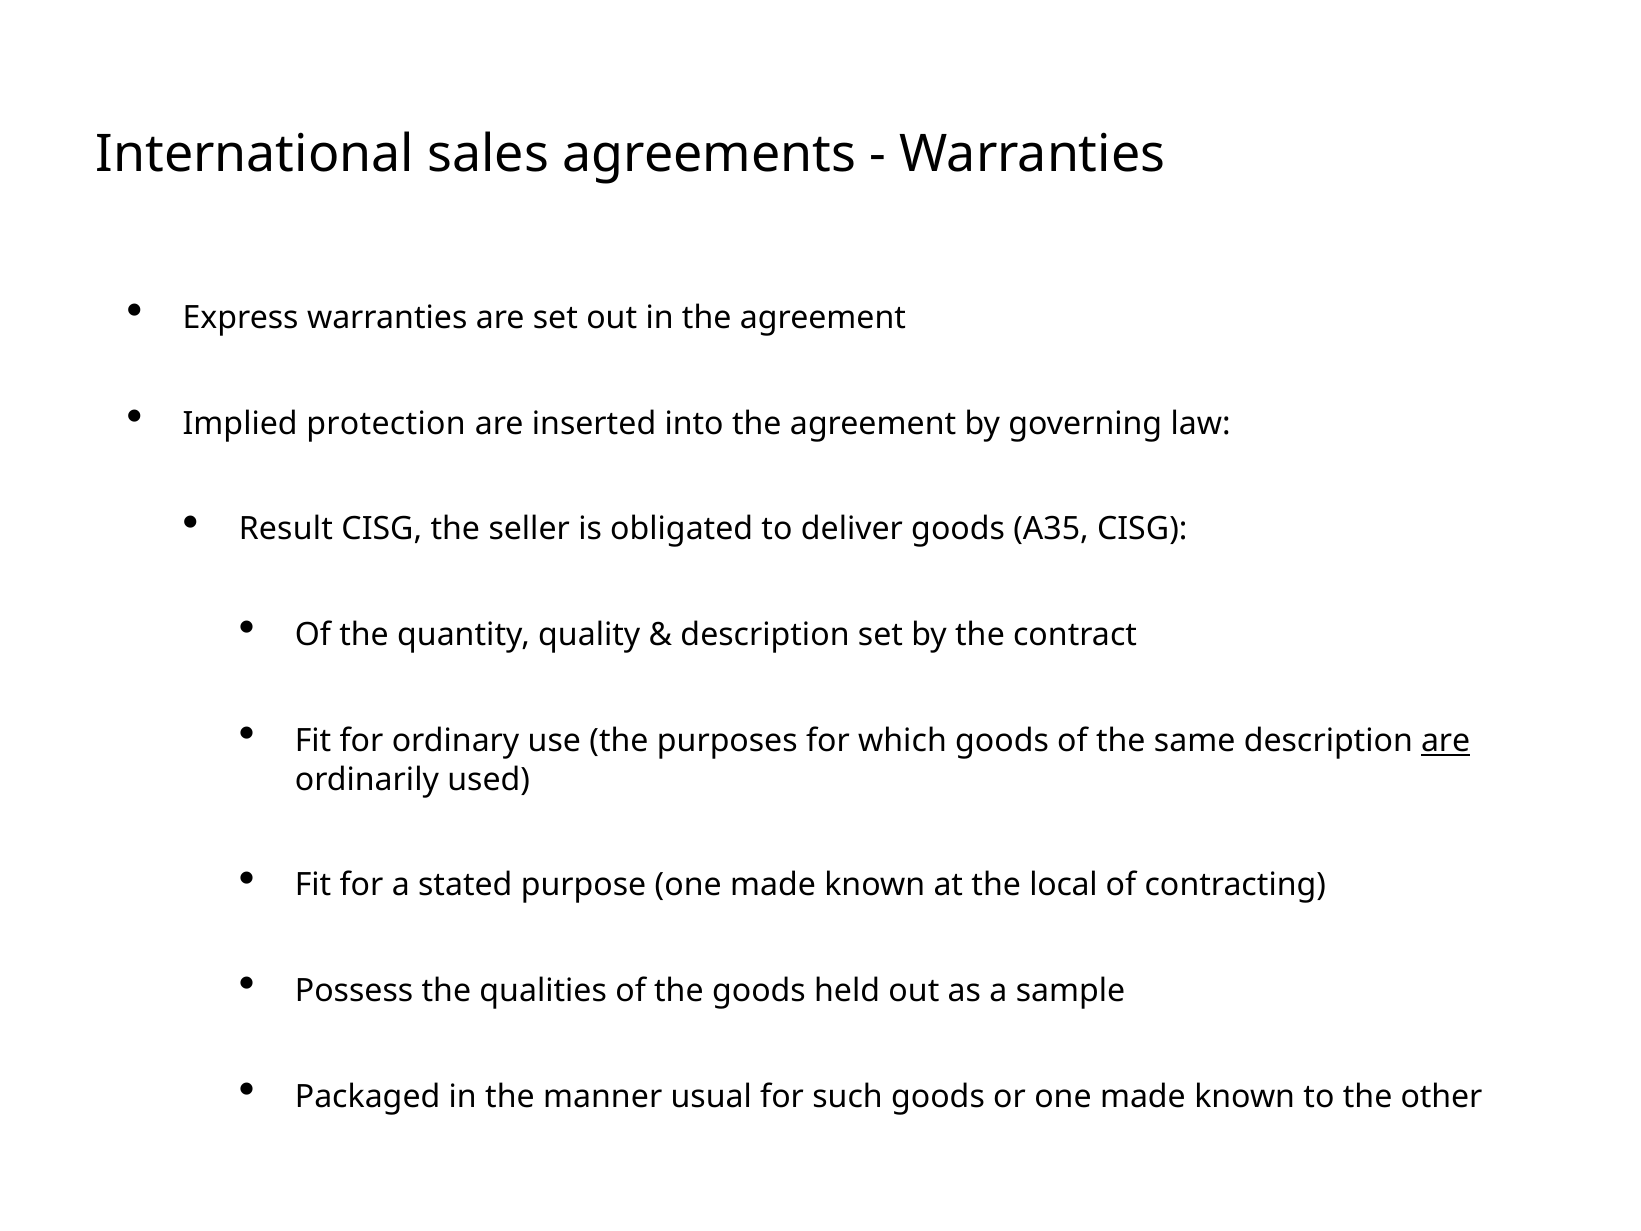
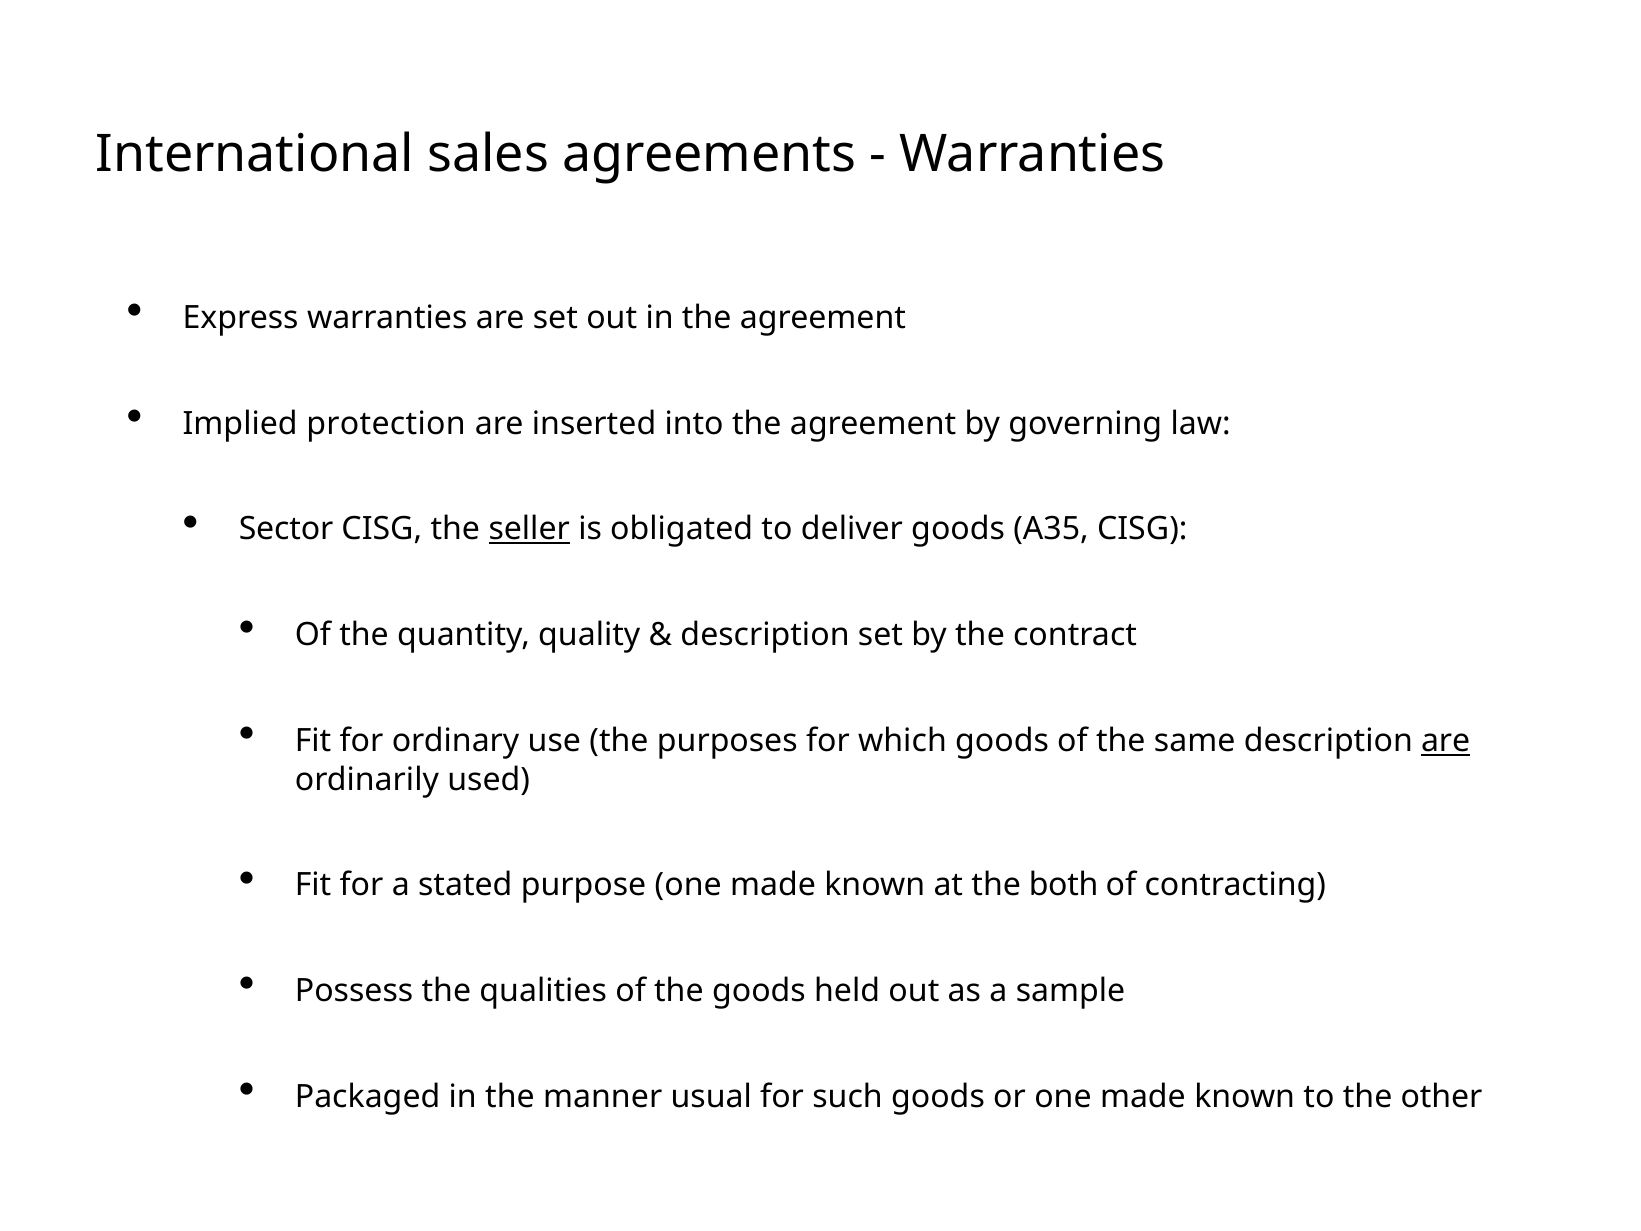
Result: Result -> Sector
seller underline: none -> present
local: local -> both
